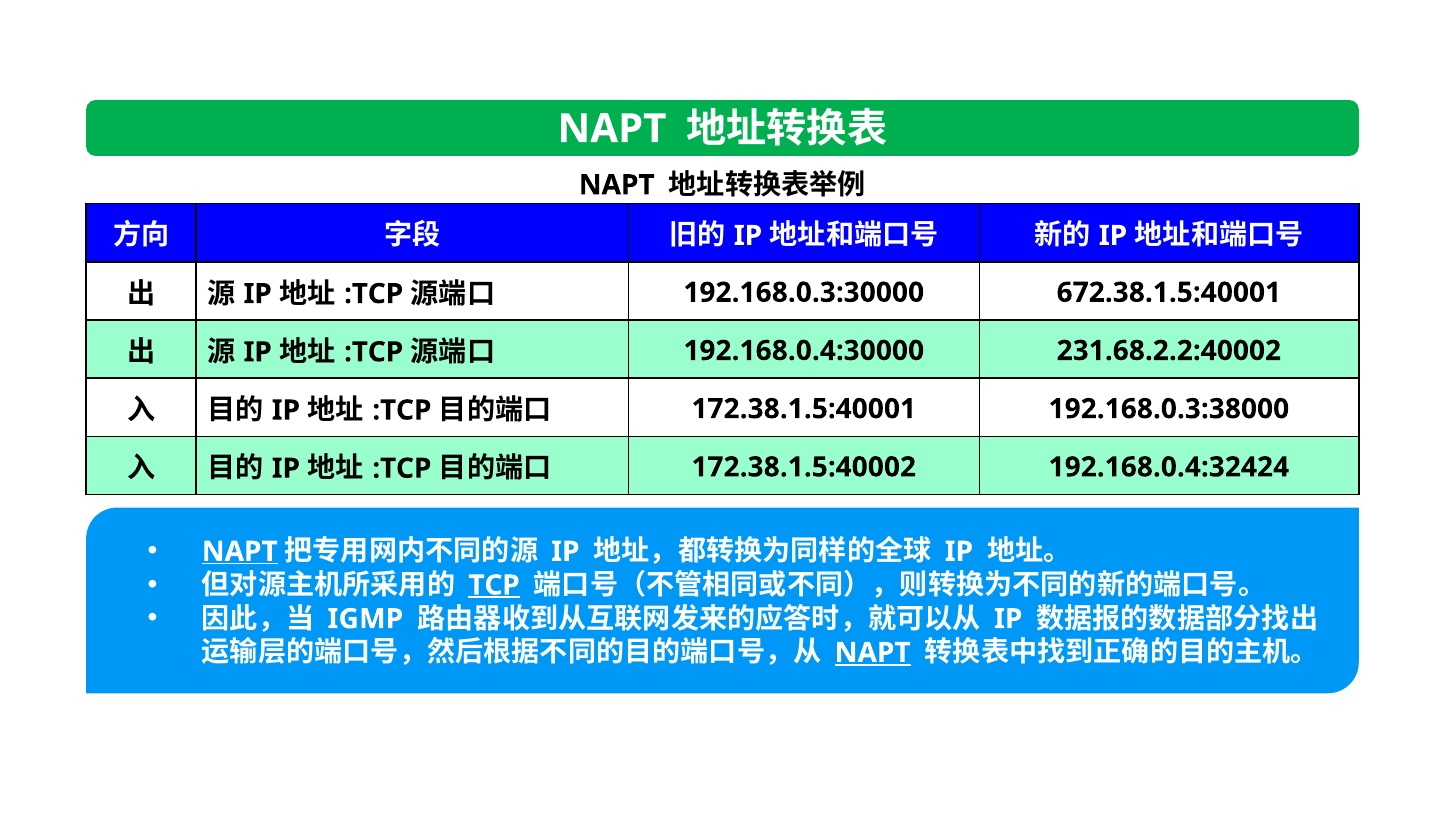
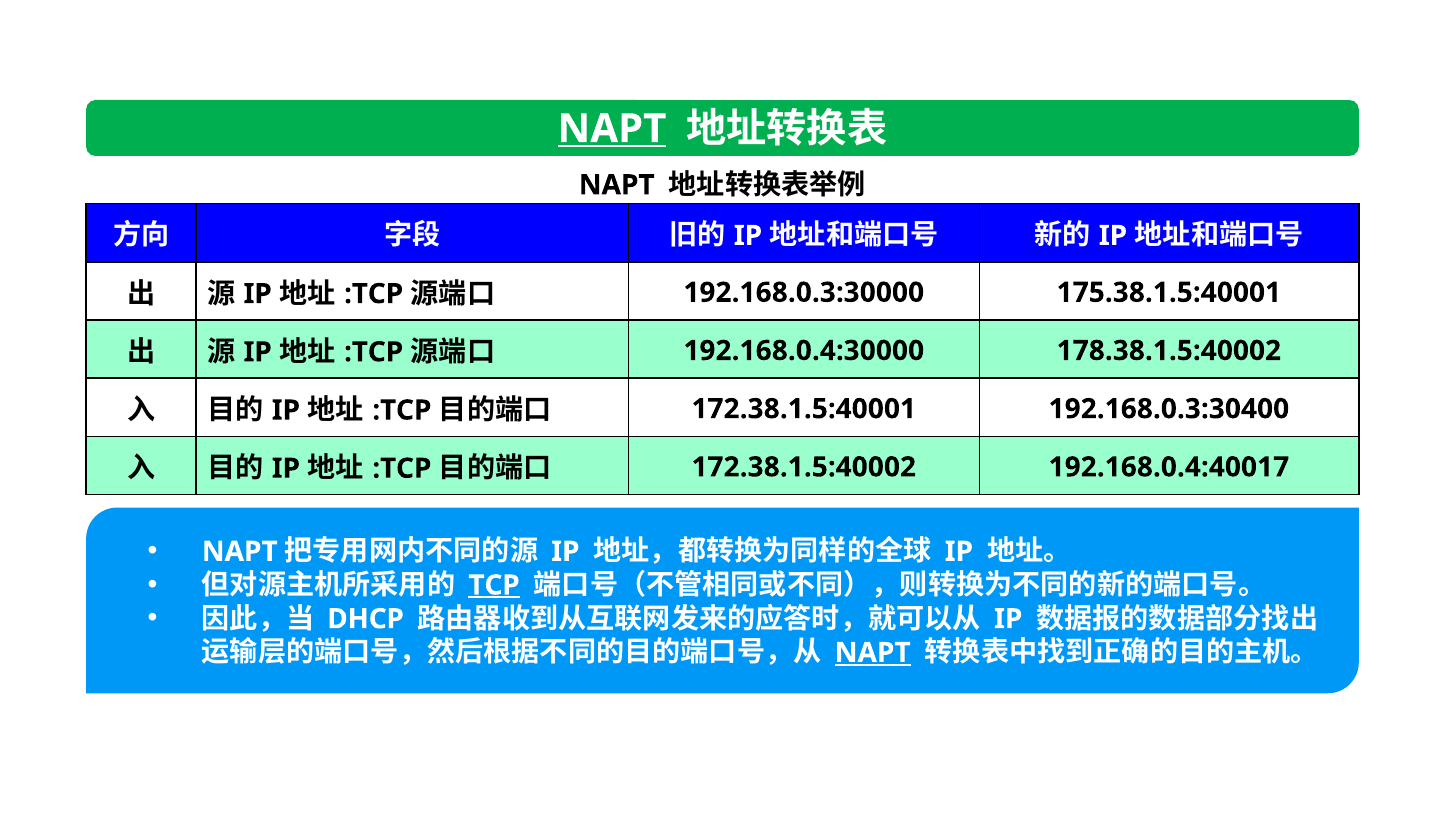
NAPT at (612, 129) underline: none -> present
672.38.1.5:40001: 672.38.1.5:40001 -> 175.38.1.5:40001
231.68.2.2:40002: 231.68.2.2:40002 -> 178.38.1.5:40002
192.168.0.3:38000: 192.168.0.3:38000 -> 192.168.0.3:30400
192.168.0.4:32424: 192.168.0.4:32424 -> 192.168.0.4:40017
NAPT at (240, 551) underline: present -> none
IGMP: IGMP -> DHCP
